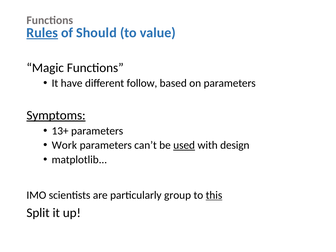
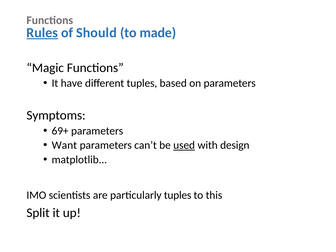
value: value -> made
different follow: follow -> tuples
Symptoms underline: present -> none
13+: 13+ -> 69+
Work: Work -> Want
particularly group: group -> tuples
this underline: present -> none
